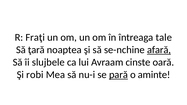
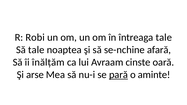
Fraţi: Fraţi -> Robi
Să ţară: ţară -> tale
afară underline: present -> none
slujbele: slujbele -> înălțăm
robi: robi -> arse
